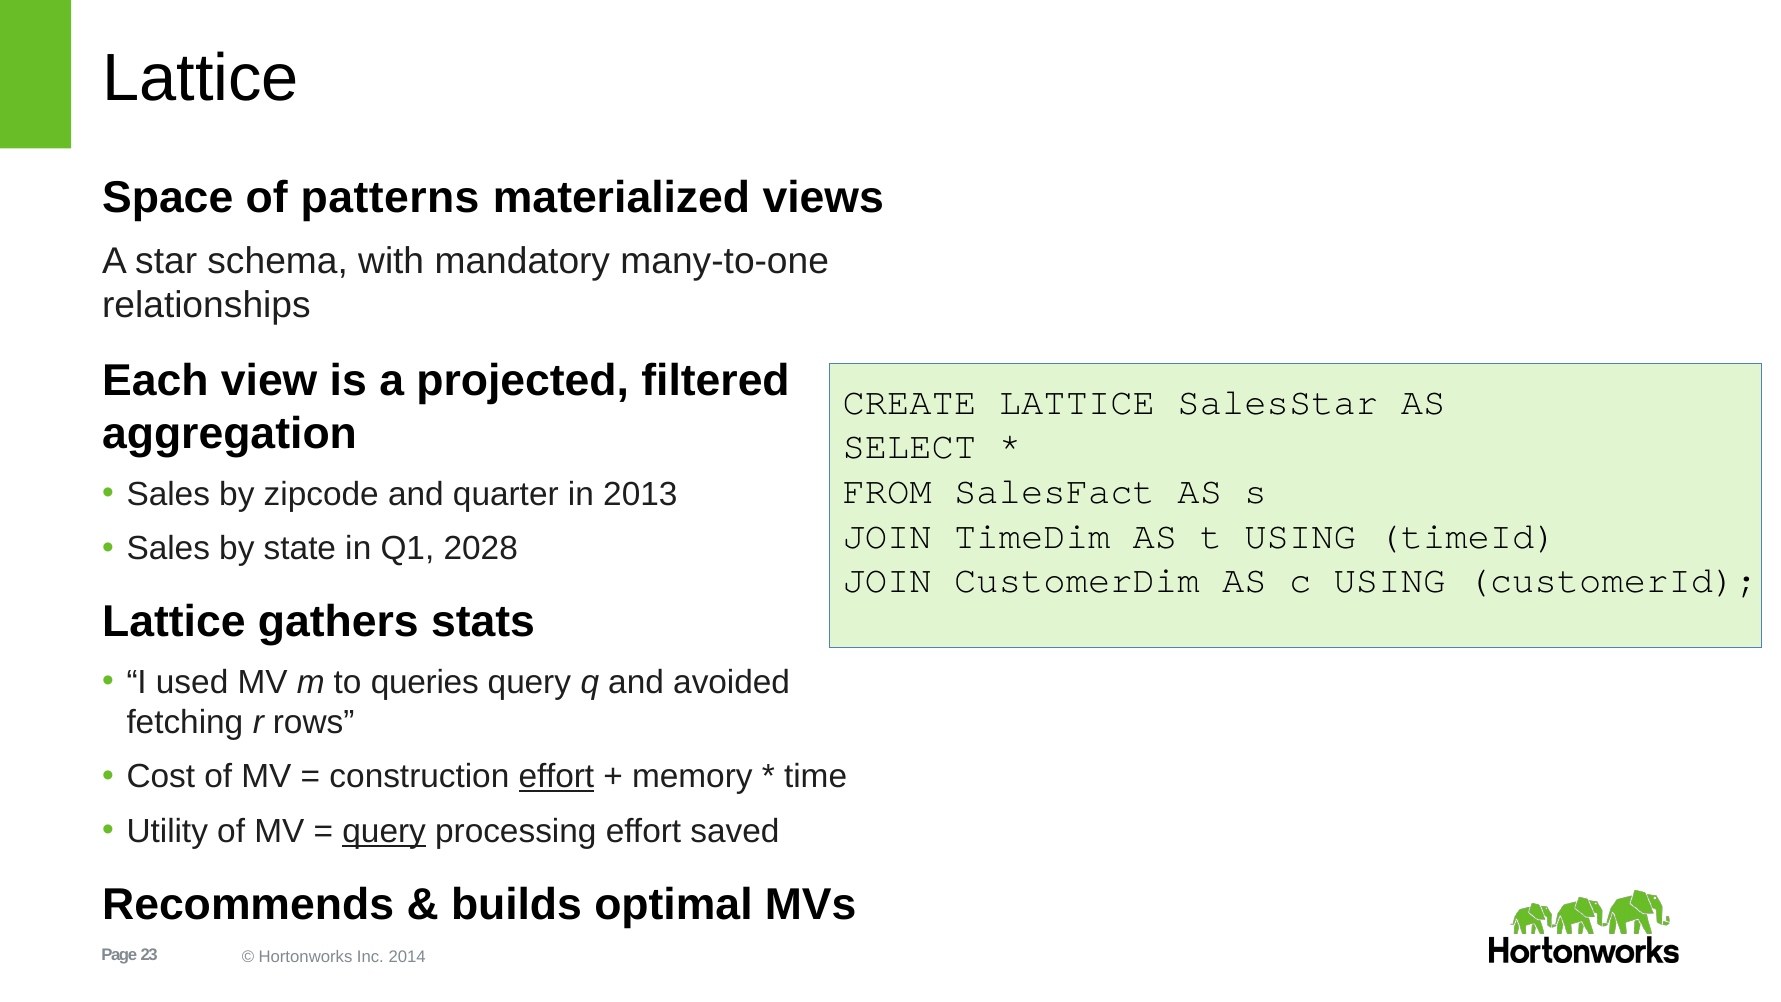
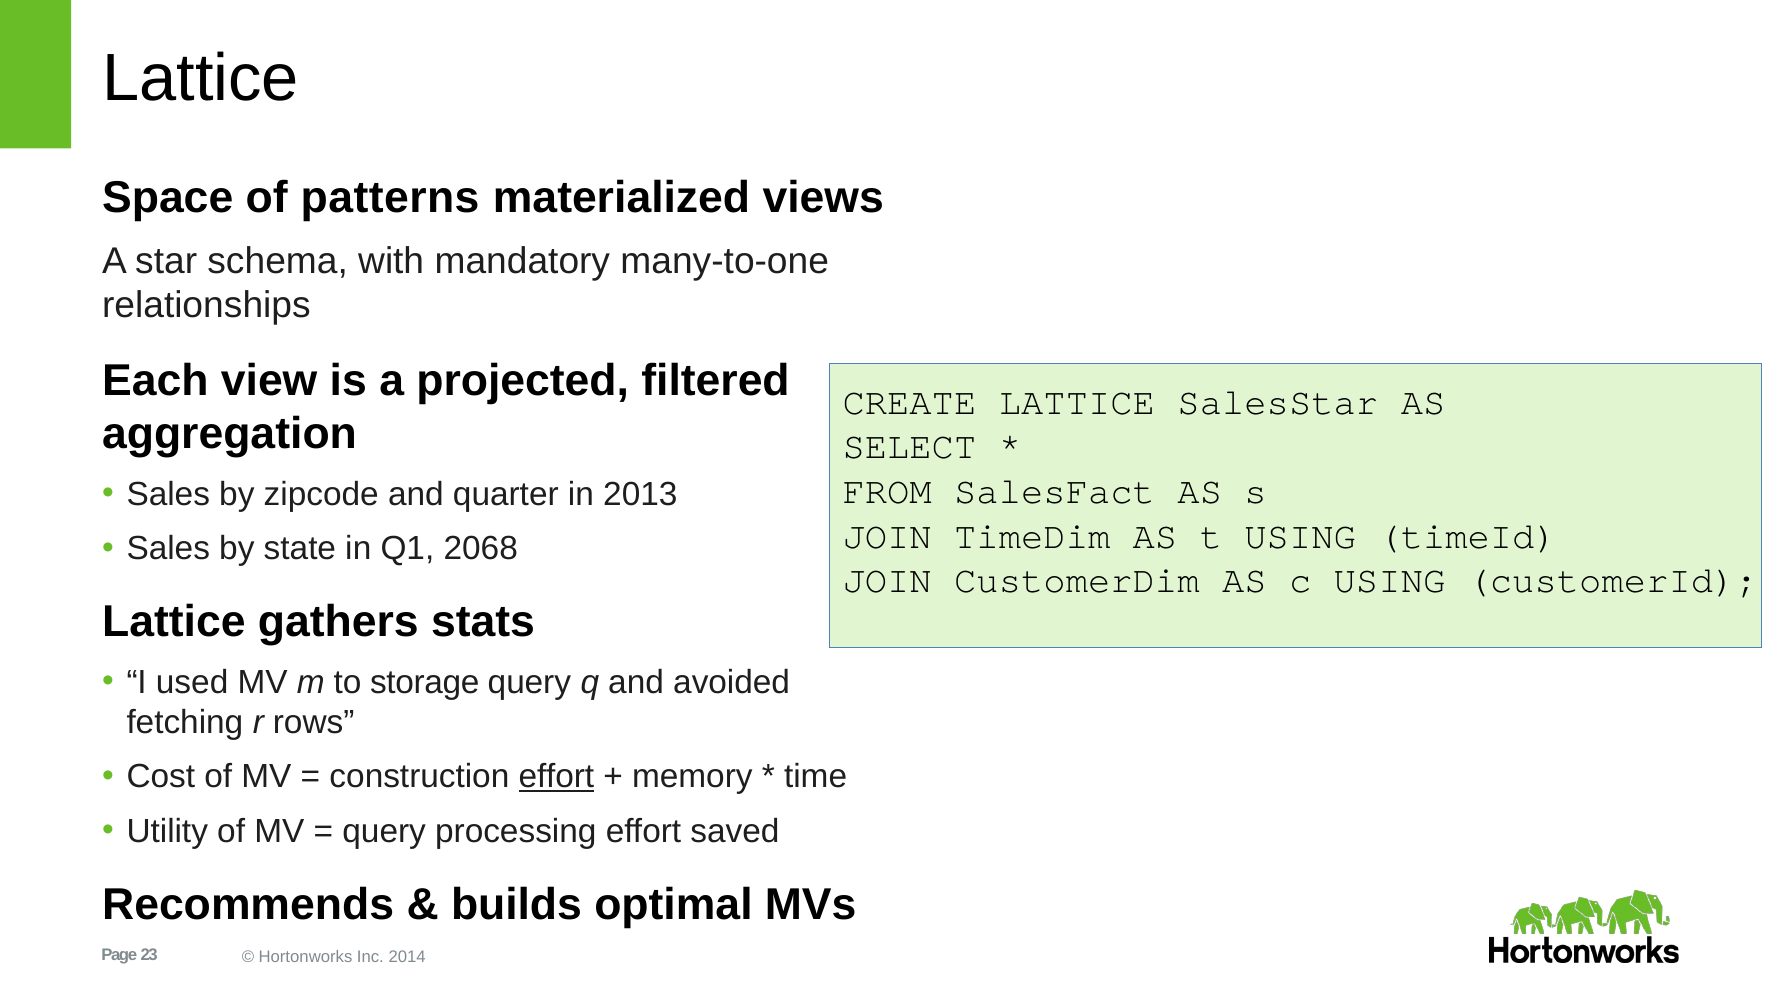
2028: 2028 -> 2068
queries: queries -> storage
query at (384, 831) underline: present -> none
